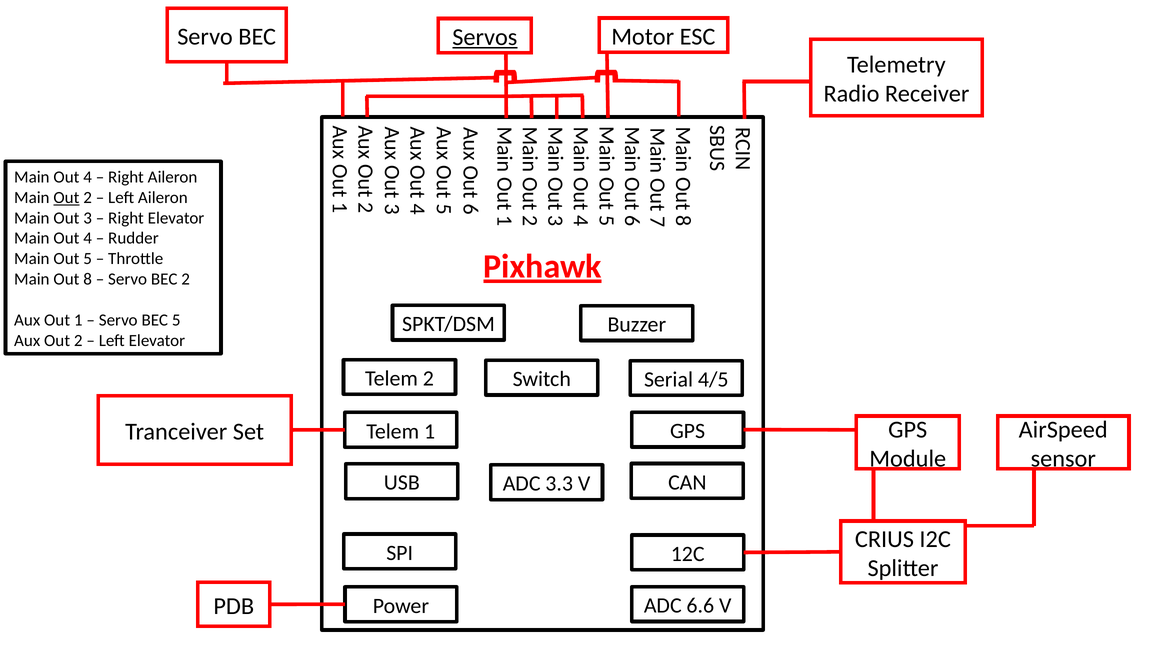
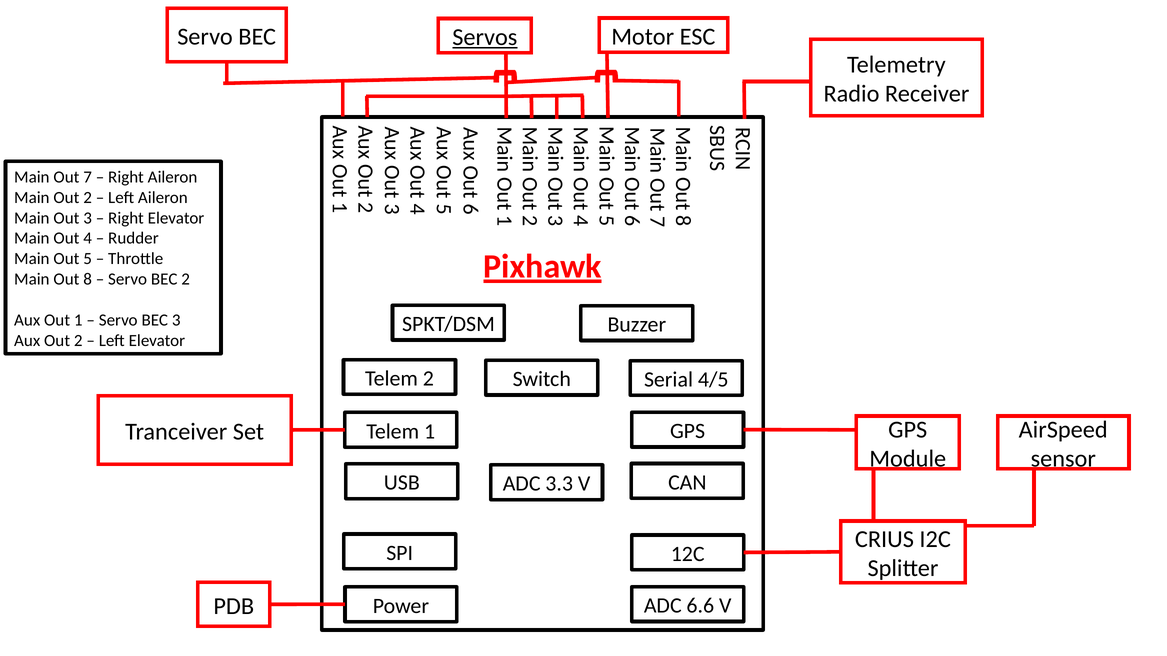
4 at (88, 177): 4 -> 7
Out at (66, 198) underline: present -> none
BEC 5: 5 -> 3
